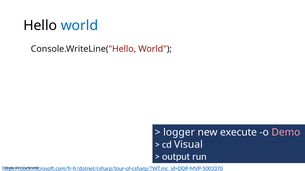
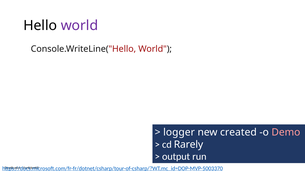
world at (79, 26) colour: blue -> purple
execute: execute -> created
Visual: Visual -> Rarely
